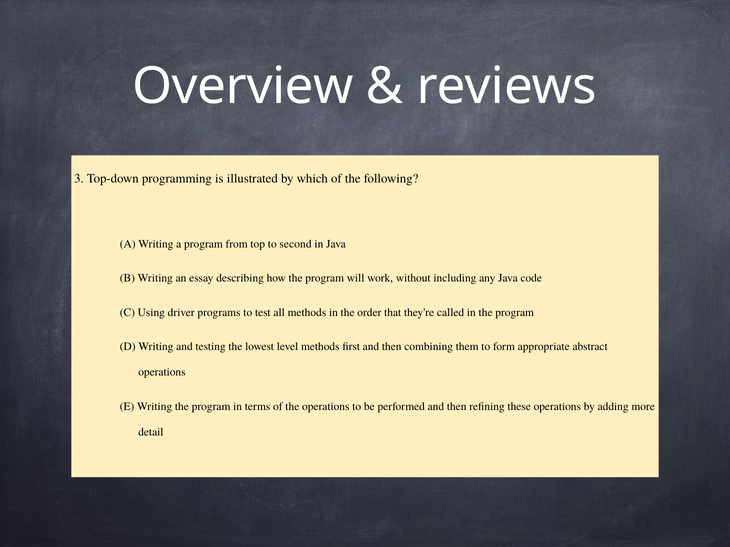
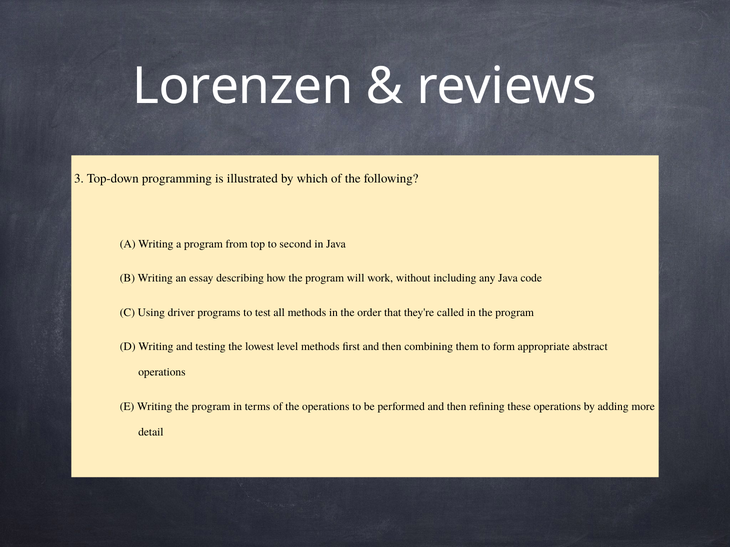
Overview: Overview -> Lorenzen
